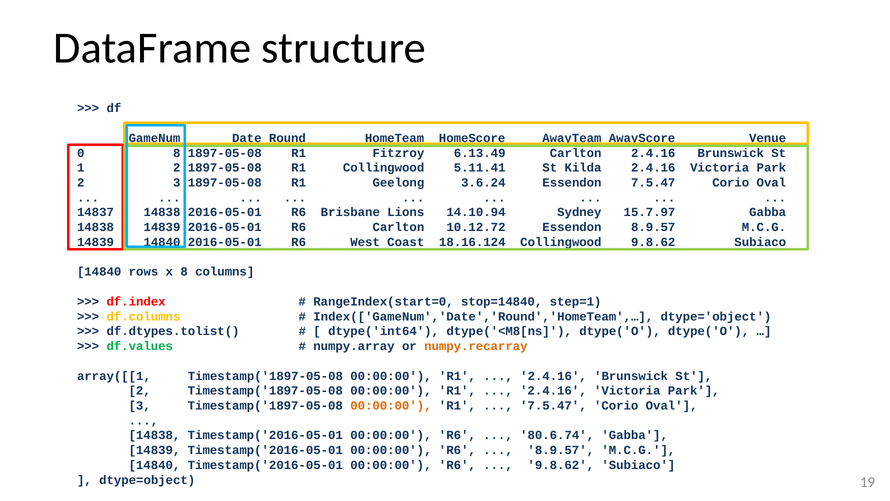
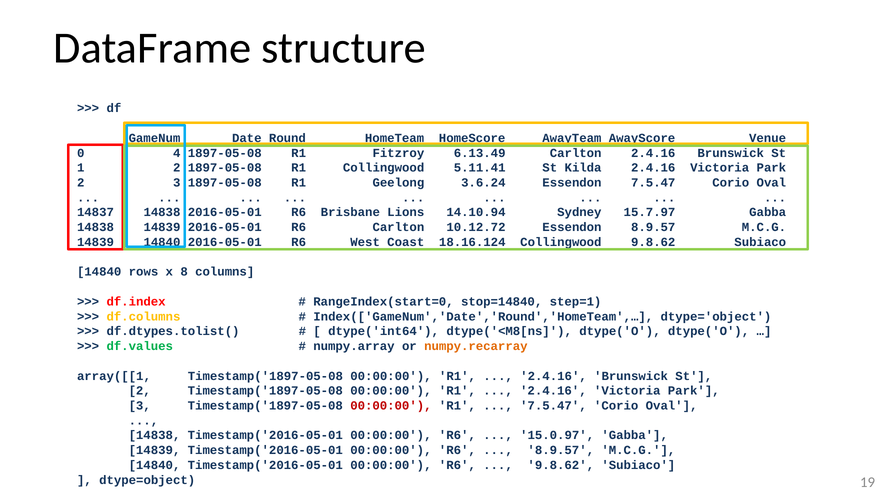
0 8: 8 -> 4
00:00:00 at (391, 405) colour: orange -> red
80.6.74: 80.6.74 -> 15.0.97
